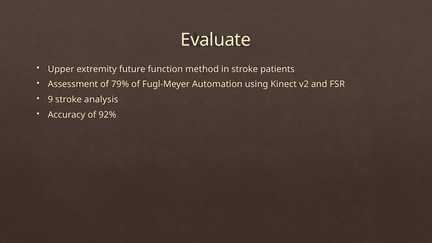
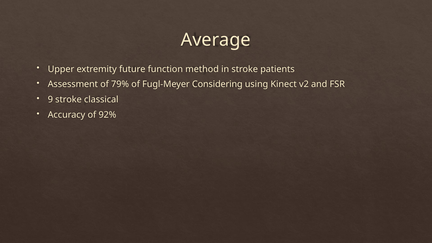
Evaluate: Evaluate -> Average
Automation: Automation -> Considering
analysis: analysis -> classical
